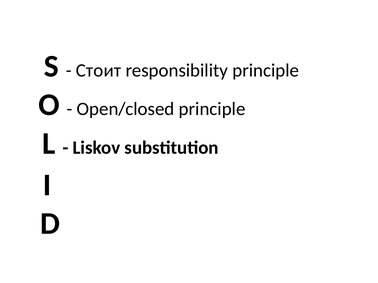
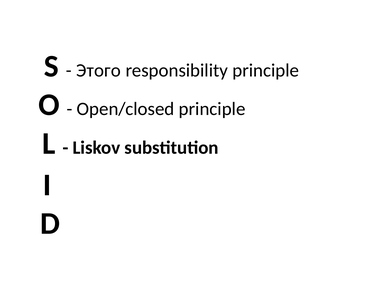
Стоит: Стоит -> Этого
